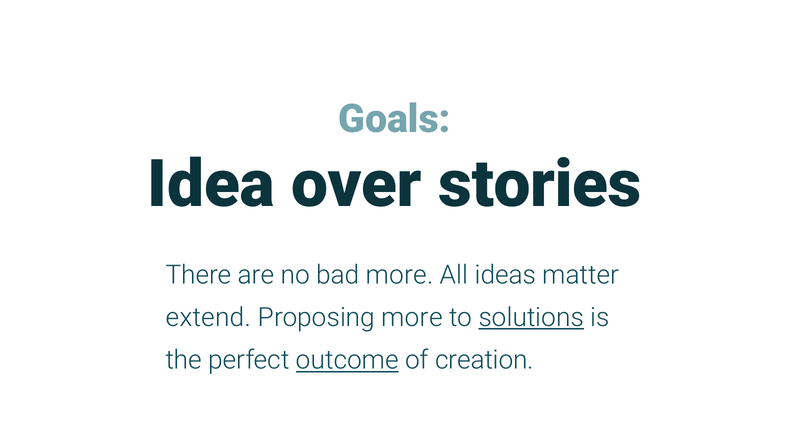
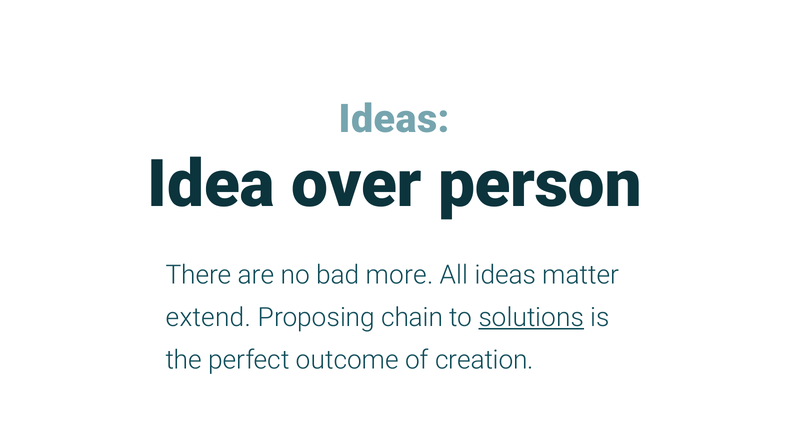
Goals at (394, 119): Goals -> Ideas
stories: stories -> person
Proposing more: more -> chain
outcome underline: present -> none
